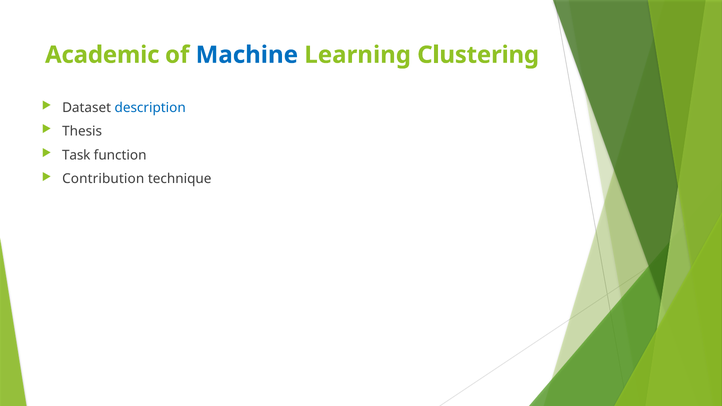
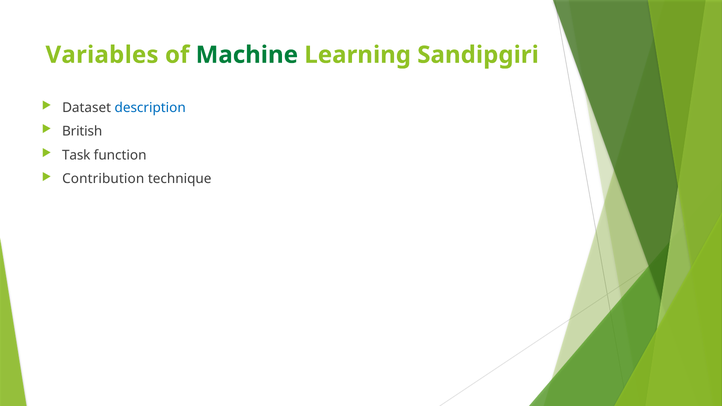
Academic: Academic -> Variables
Machine colour: blue -> green
Clustering: Clustering -> Sandipgiri
Thesis: Thesis -> British
